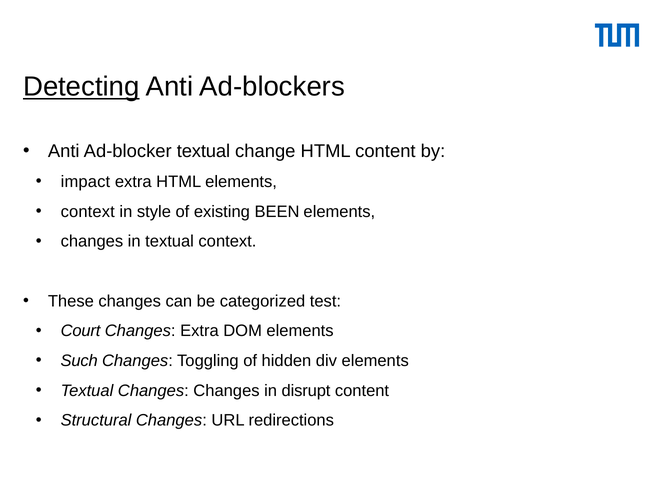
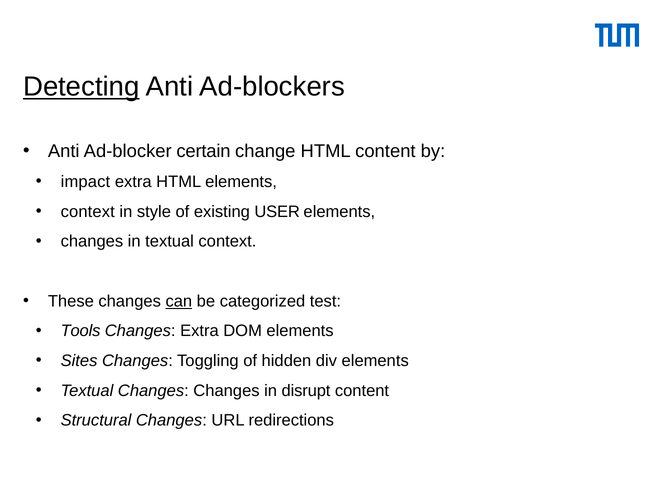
Ad-blocker textual: textual -> certain
BEEN: BEEN -> USER
can underline: none -> present
Court: Court -> Tools
Such: Such -> Sites
